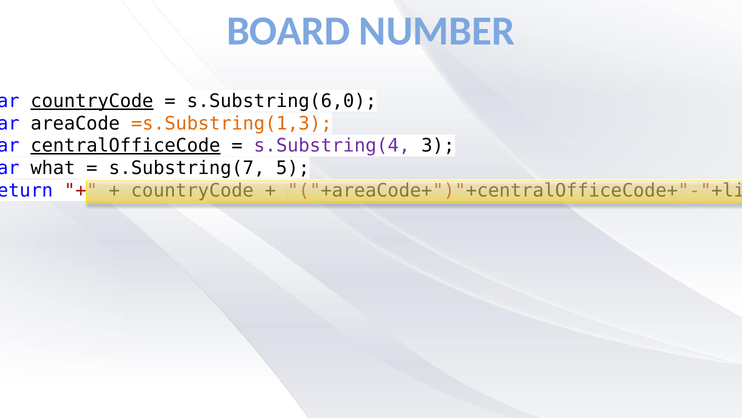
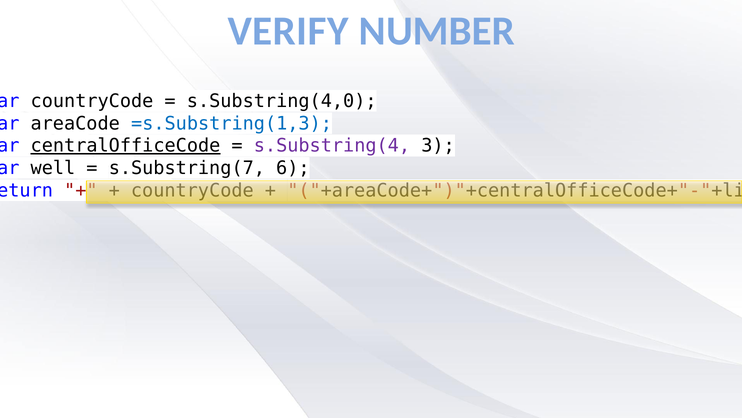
BOARD: BOARD -> VERIFY
countryCode at (92, 101) underline: present -> none
s.Substring(6,0: s.Substring(6,0 -> s.Substring(4,0
=s.Substring(1,3 colour: orange -> blue
what: what -> well
5: 5 -> 6
